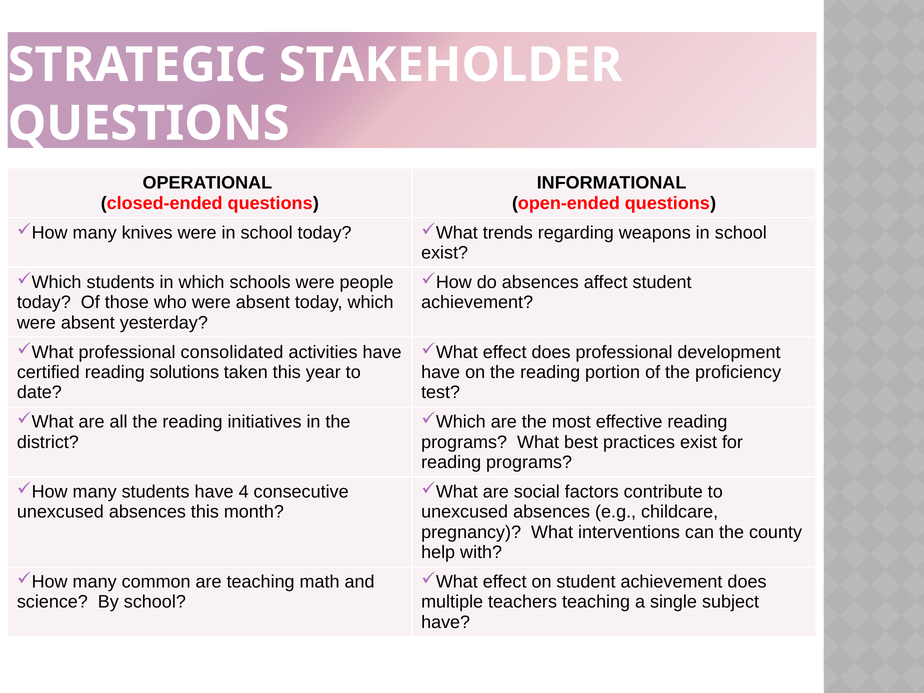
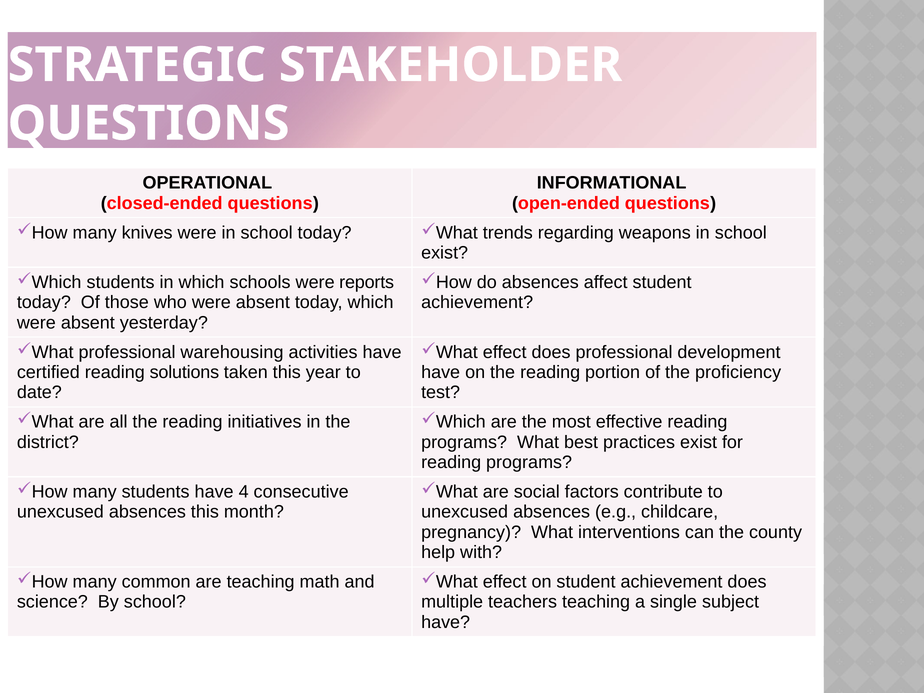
people: people -> reports
consolidated: consolidated -> warehousing
